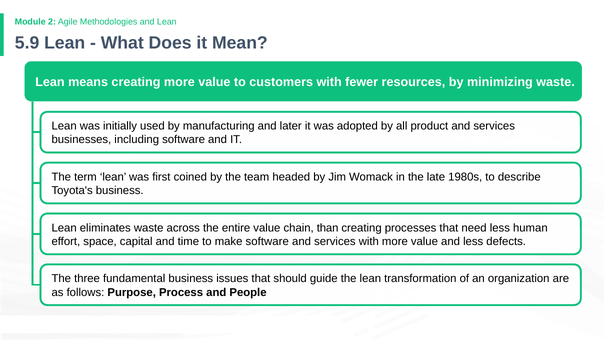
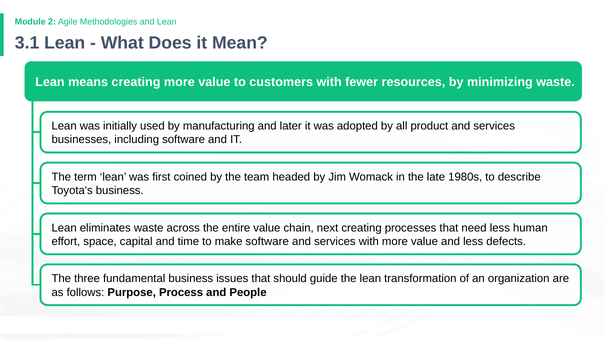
5.9: 5.9 -> 3.1
than: than -> next
